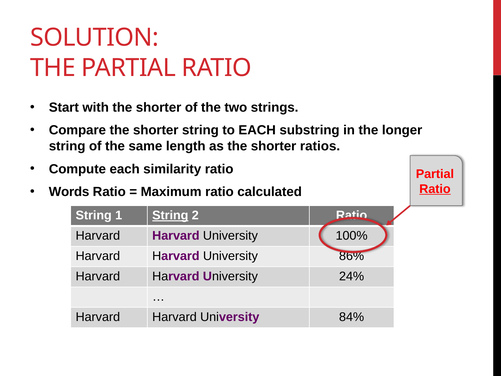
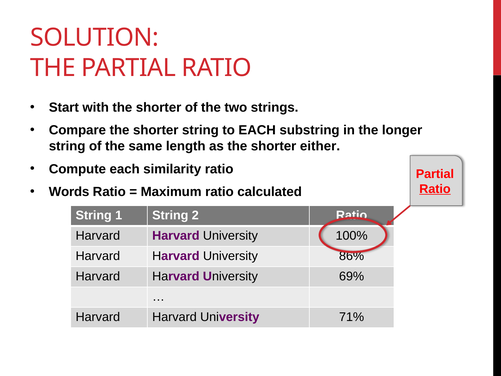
ratios: ratios -> either
String at (170, 215) underline: present -> none
24%: 24% -> 69%
84%: 84% -> 71%
